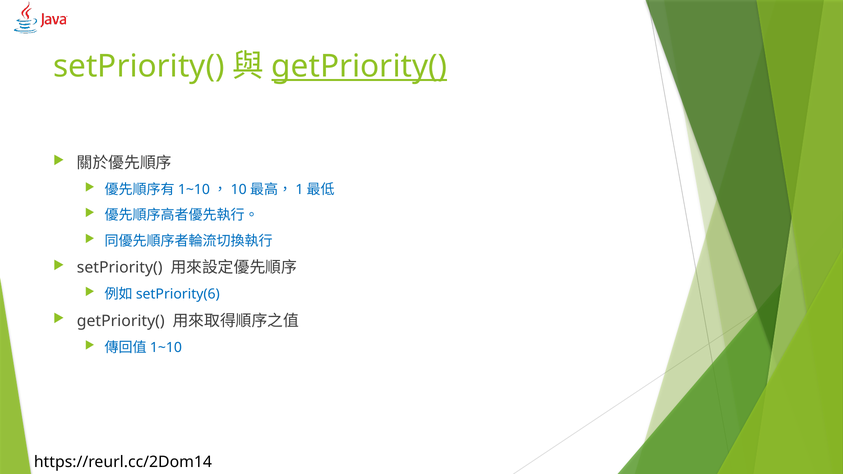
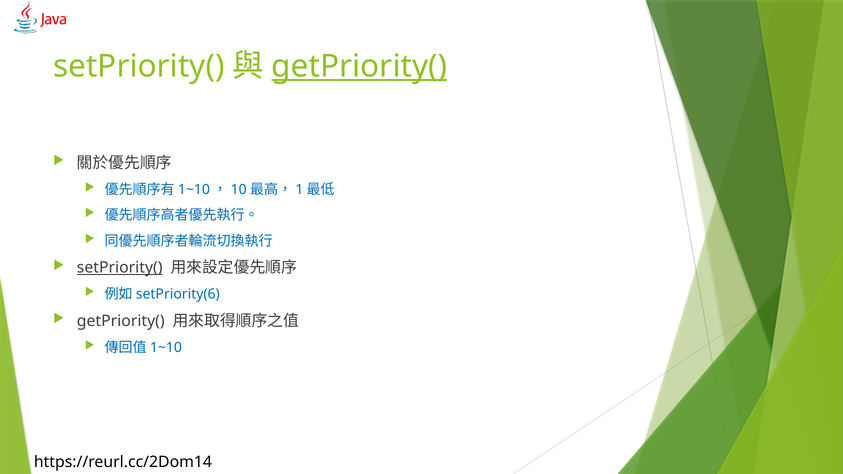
setPriority( at (120, 268) underline: none -> present
